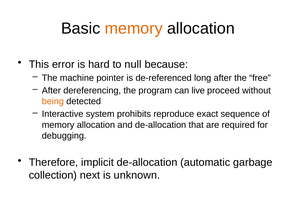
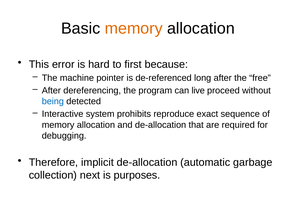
null: null -> first
being colour: orange -> blue
unknown: unknown -> purposes
